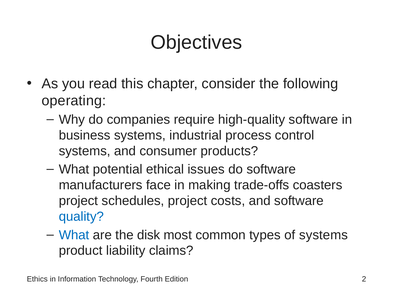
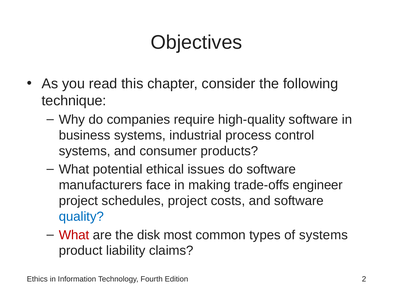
operating: operating -> technique
coasters: coasters -> engineer
What at (74, 235) colour: blue -> red
